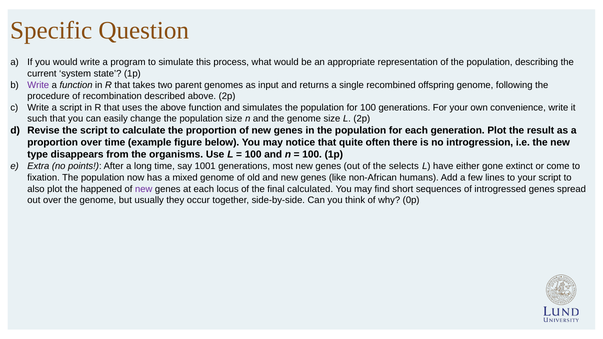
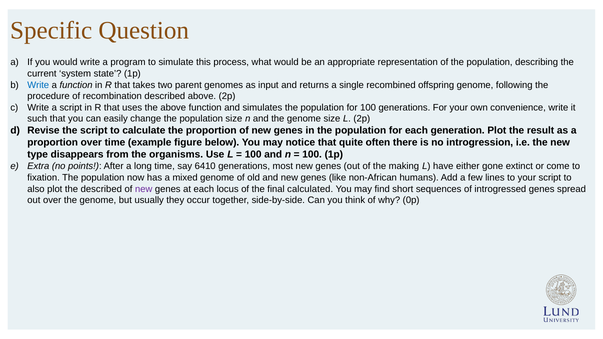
Write at (38, 85) colour: purple -> blue
1001: 1001 -> 6410
selects: selects -> making
the happened: happened -> described
